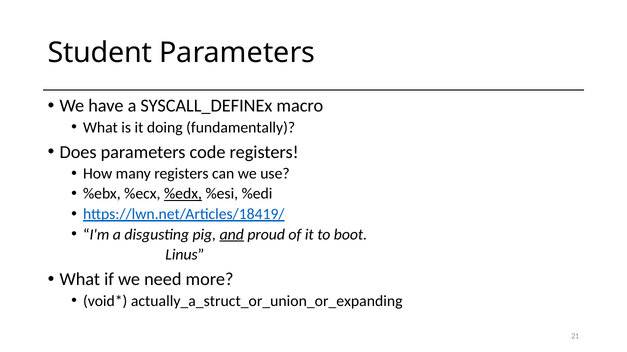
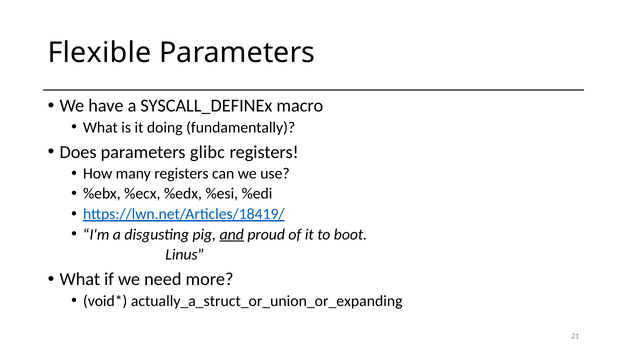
Student: Student -> Flexible
code: code -> glibc
%edx underline: present -> none
